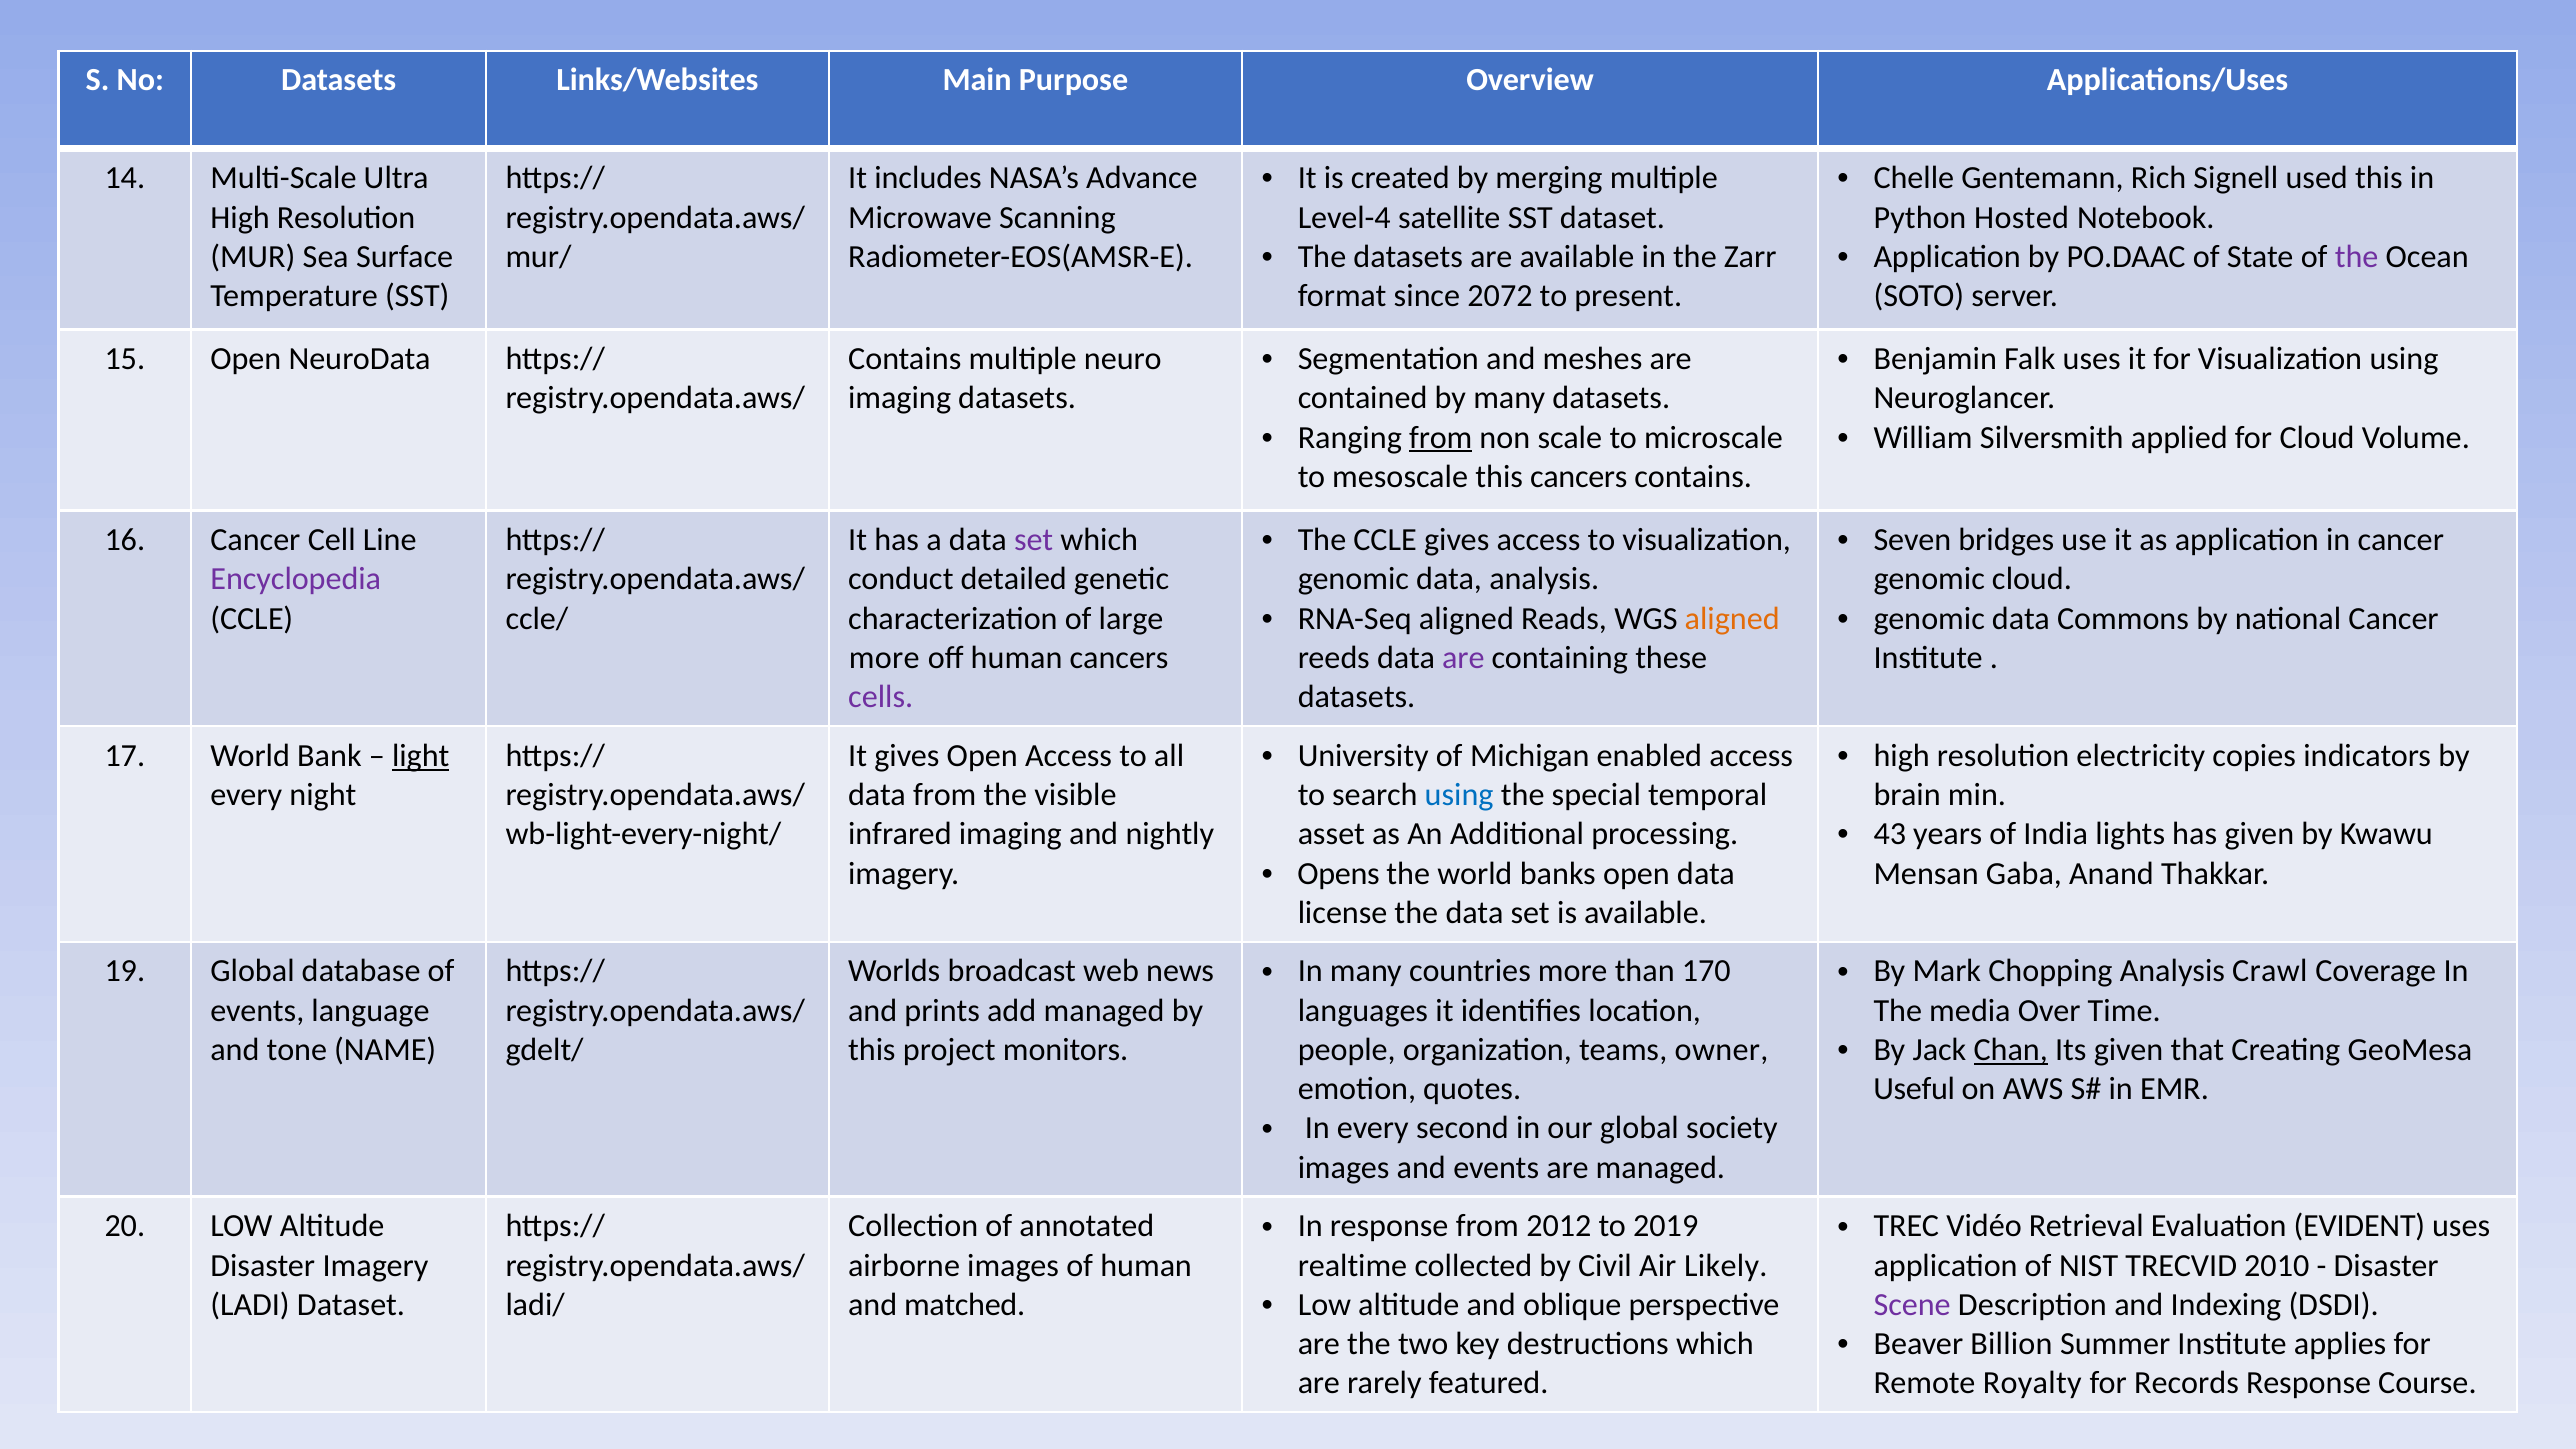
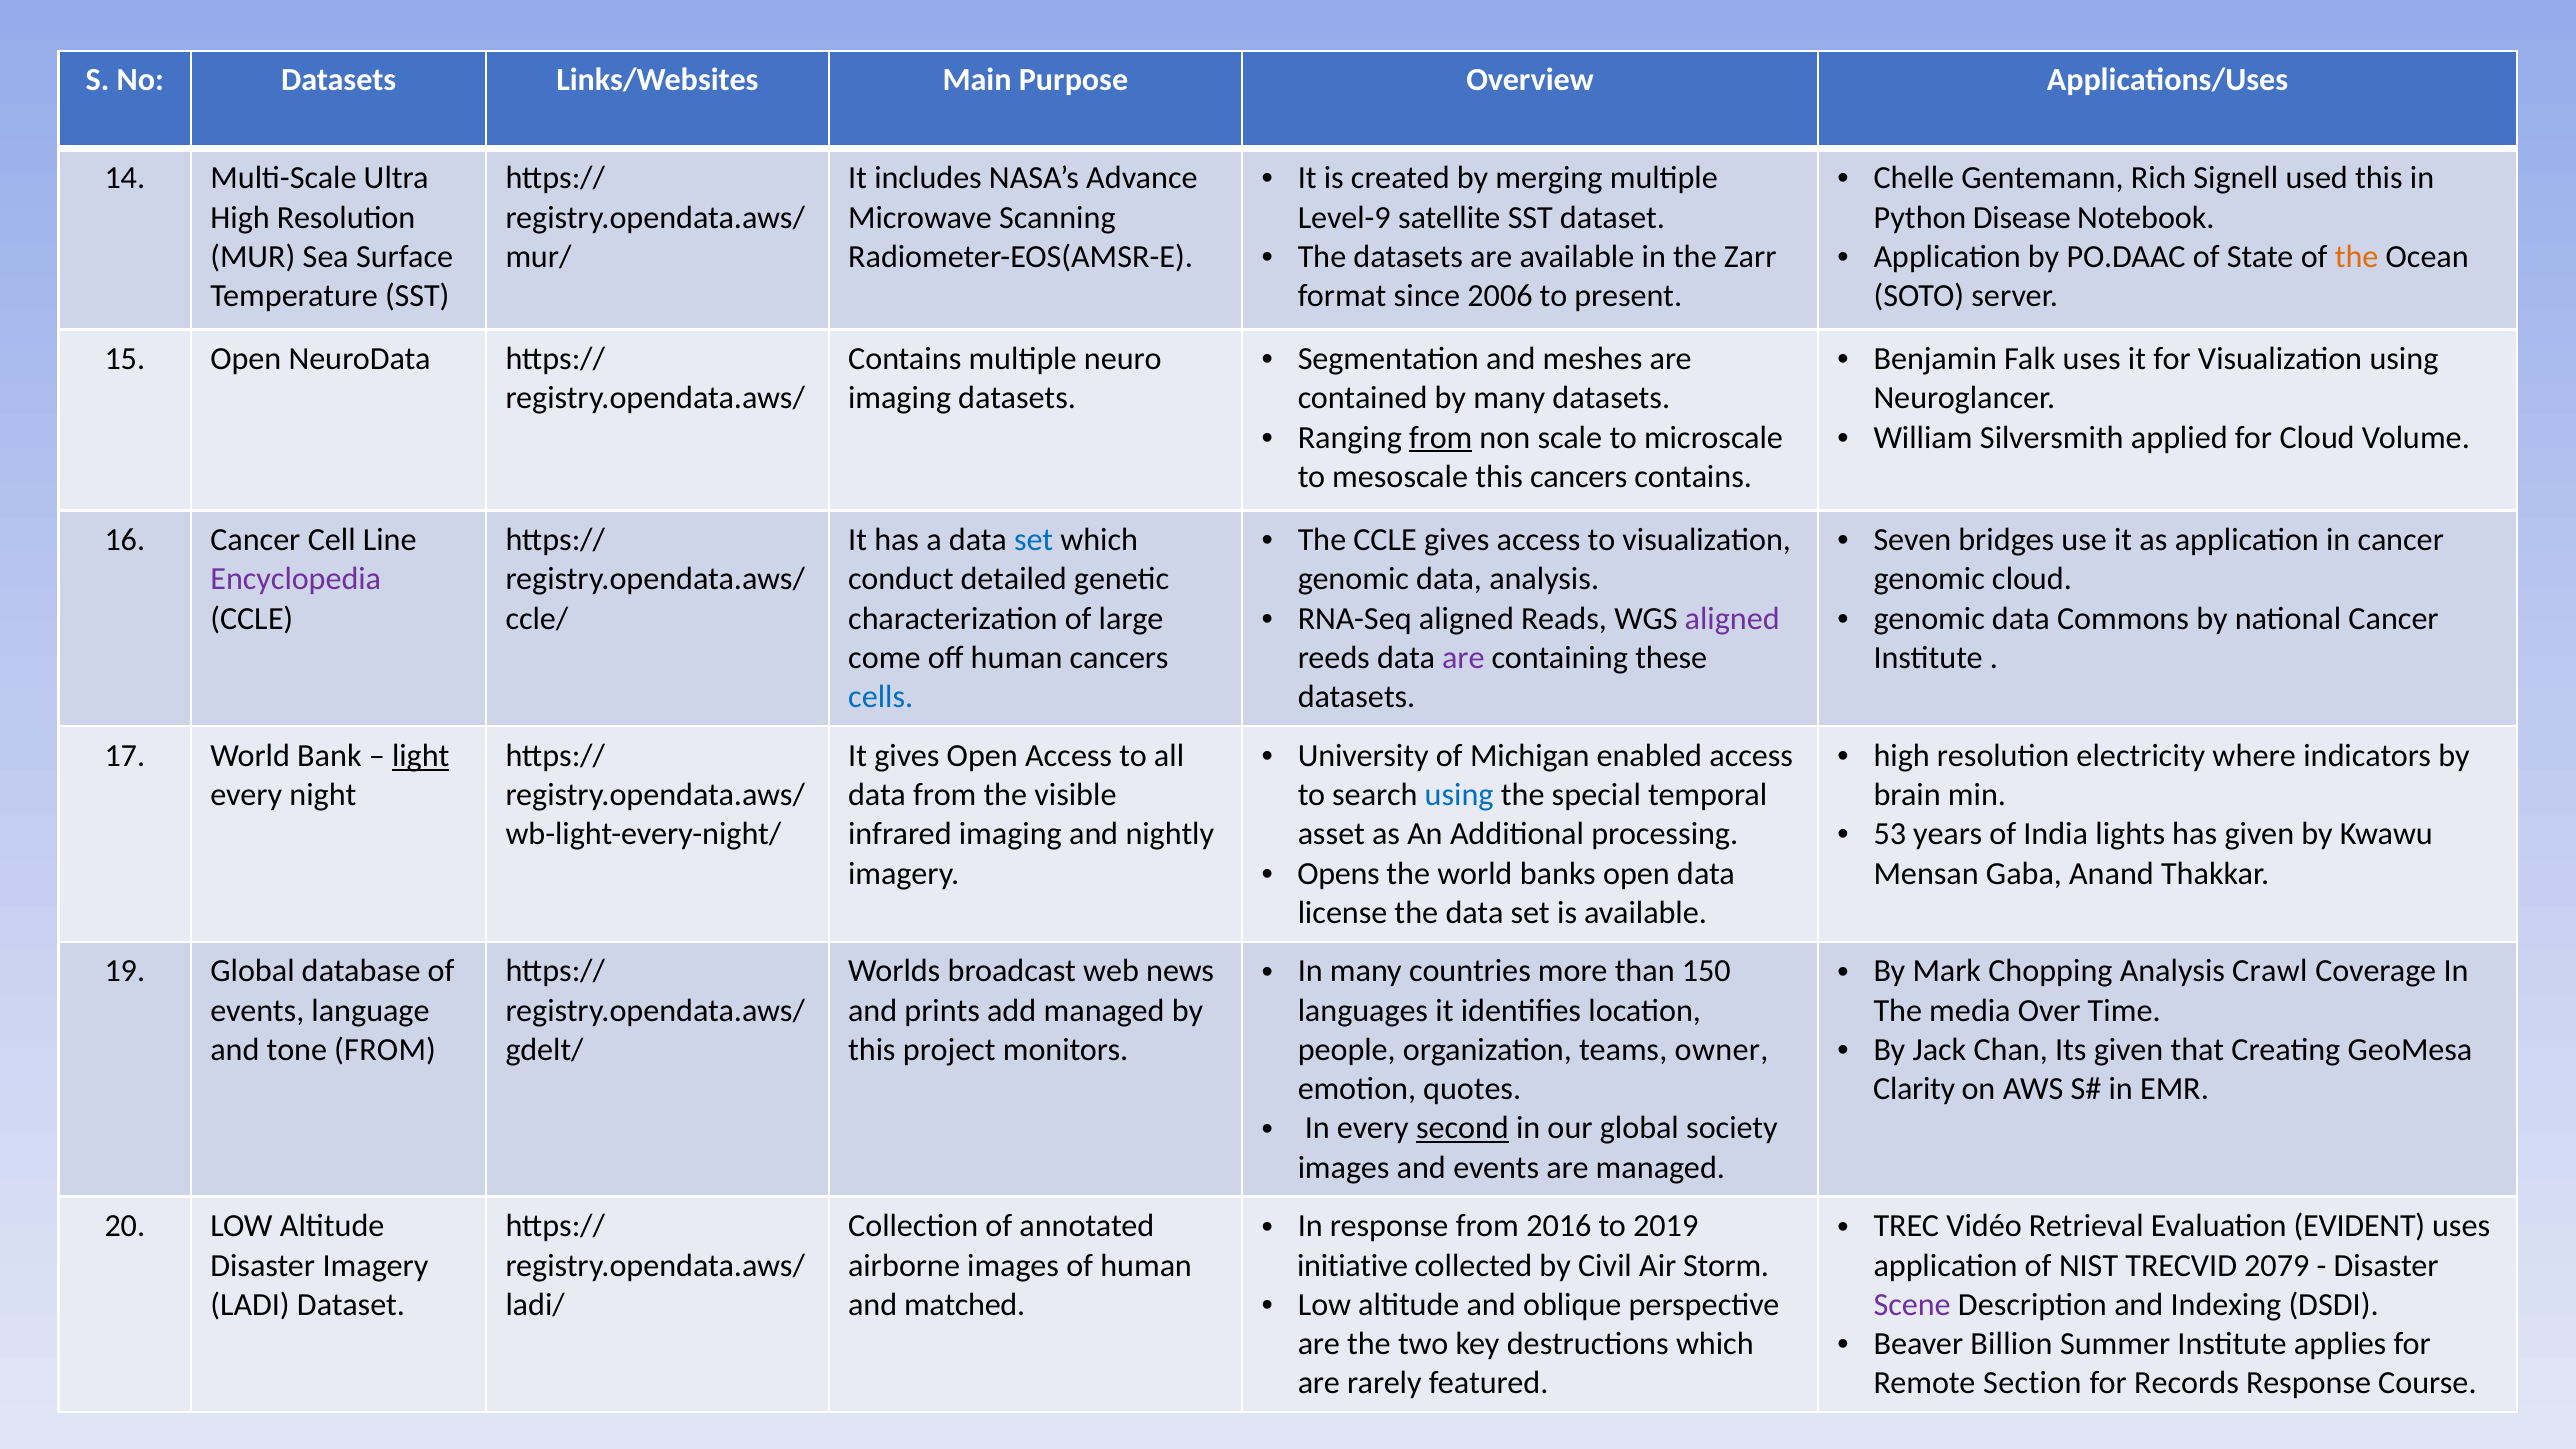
Level-4: Level-4 -> Level-9
Hosted: Hosted -> Disease
the at (2357, 257) colour: purple -> orange
2072: 2072 -> 2006
set at (1034, 540) colour: purple -> blue
aligned at (1732, 619) colour: orange -> purple
more at (884, 658): more -> come
cells colour: purple -> blue
copies: copies -> where
43: 43 -> 53
170: 170 -> 150
Chan underline: present -> none
tone NAME: NAME -> FROM
Useful: Useful -> Clarity
second underline: none -> present
2012: 2012 -> 2016
realtime: realtime -> initiative
Likely: Likely -> Storm
2010: 2010 -> 2079
Royalty: Royalty -> Section
